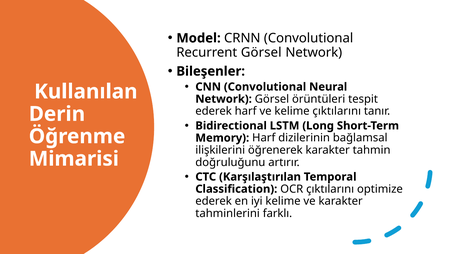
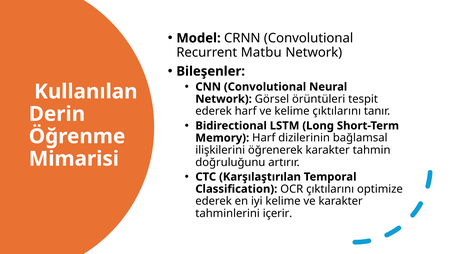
Recurrent Görsel: Görsel -> Matbu
farklı: farklı -> içerir
